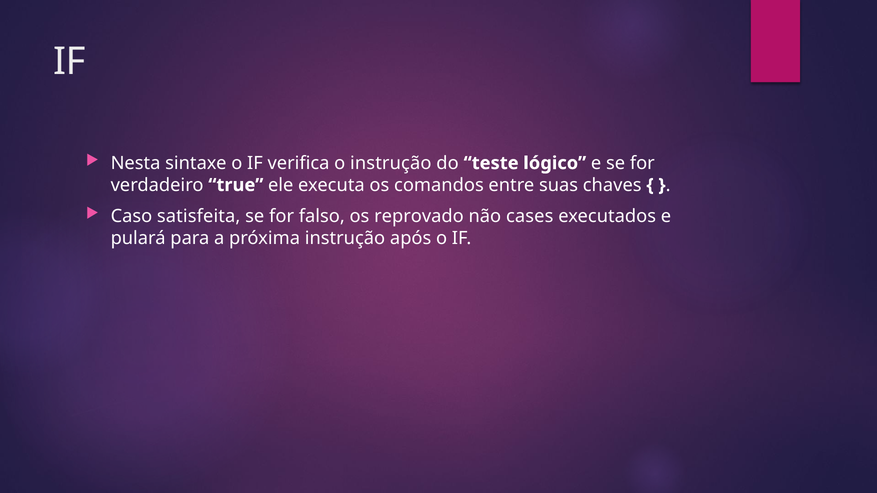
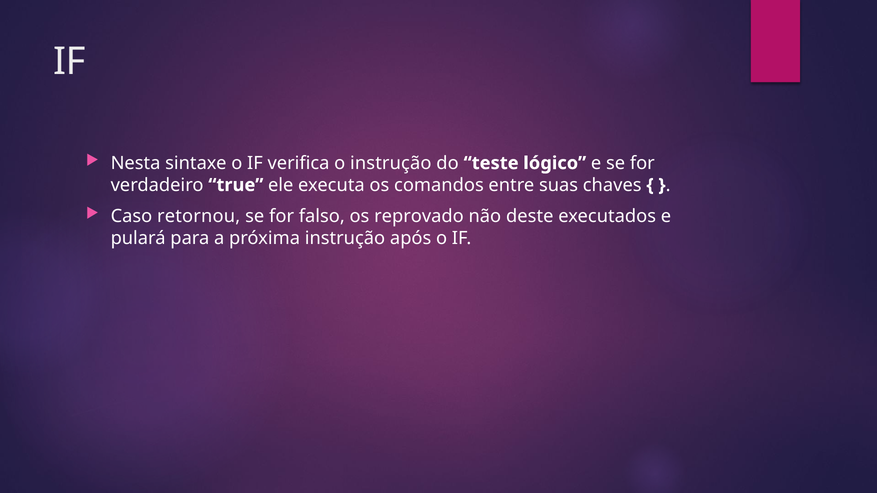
satisfeita: satisfeita -> retornou
cases: cases -> deste
